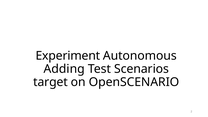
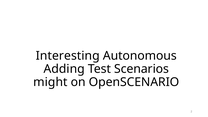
Experiment: Experiment -> Interesting
target: target -> might
